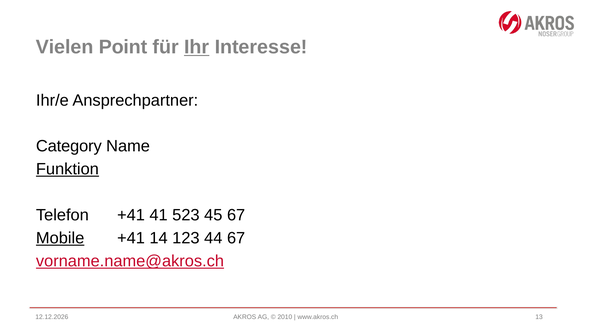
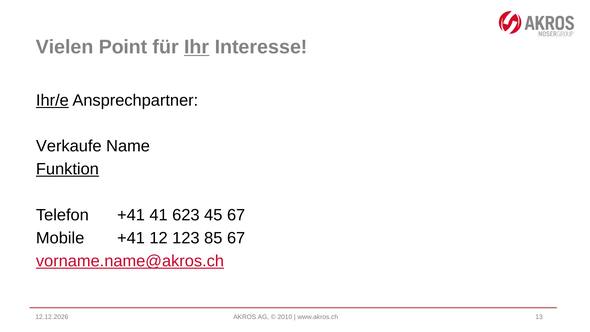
Ihr/e underline: none -> present
Category: Category -> Verkaufe
523: 523 -> 623
Mobile underline: present -> none
14: 14 -> 12
44: 44 -> 85
